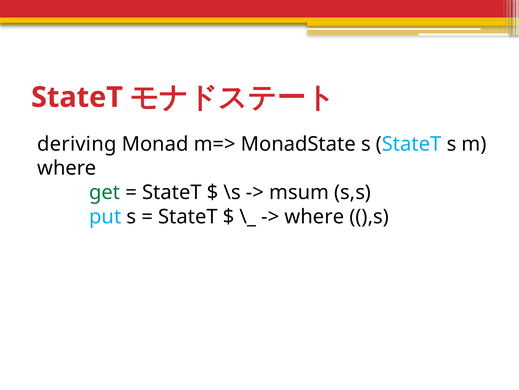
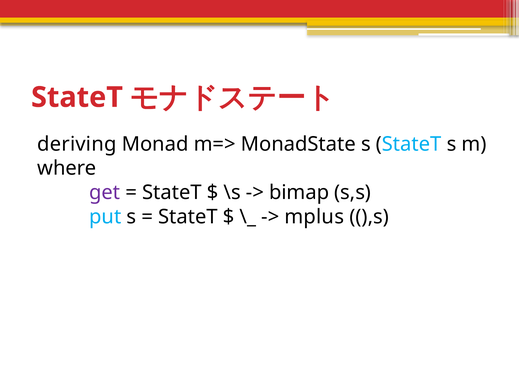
get colour: green -> purple
msum: msum -> bimap
where at (314, 216): where -> mplus
